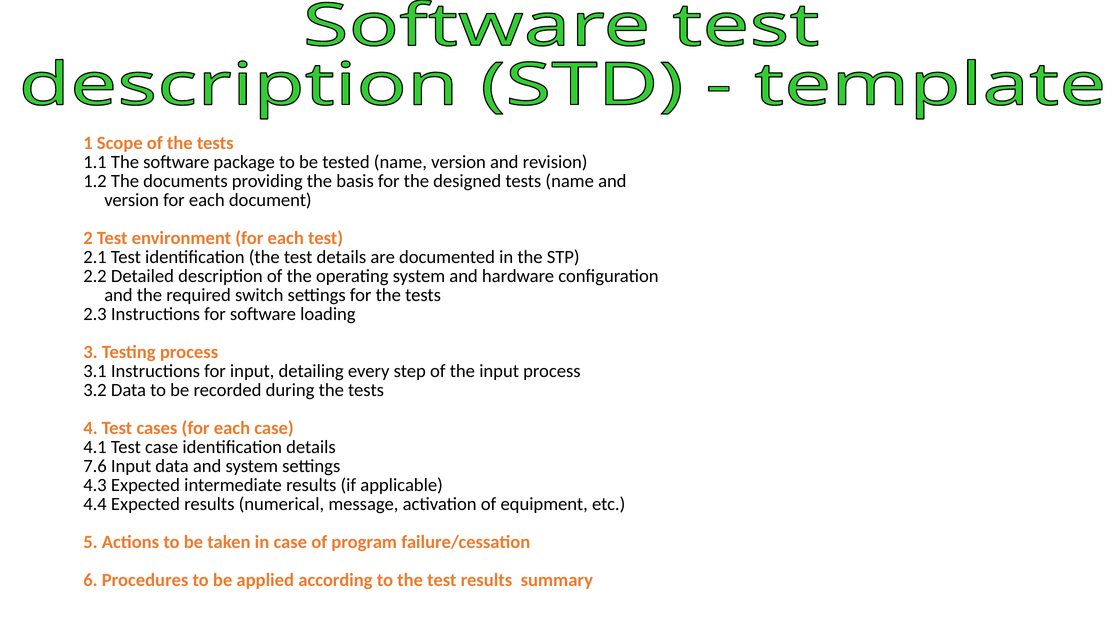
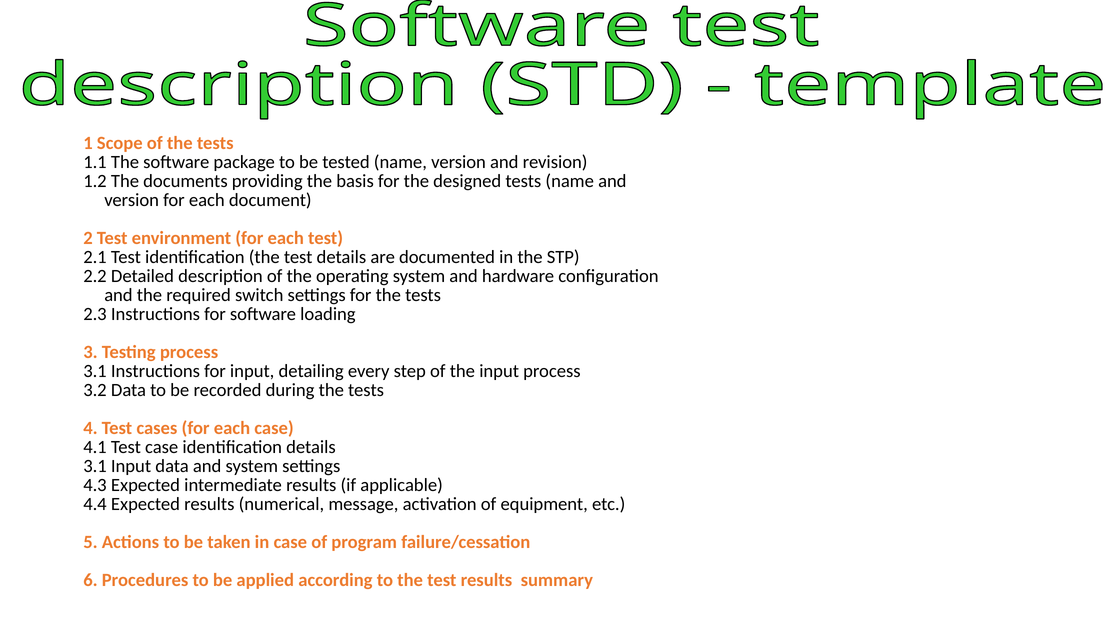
7.6 at (95, 466): 7.6 -> 3.1
